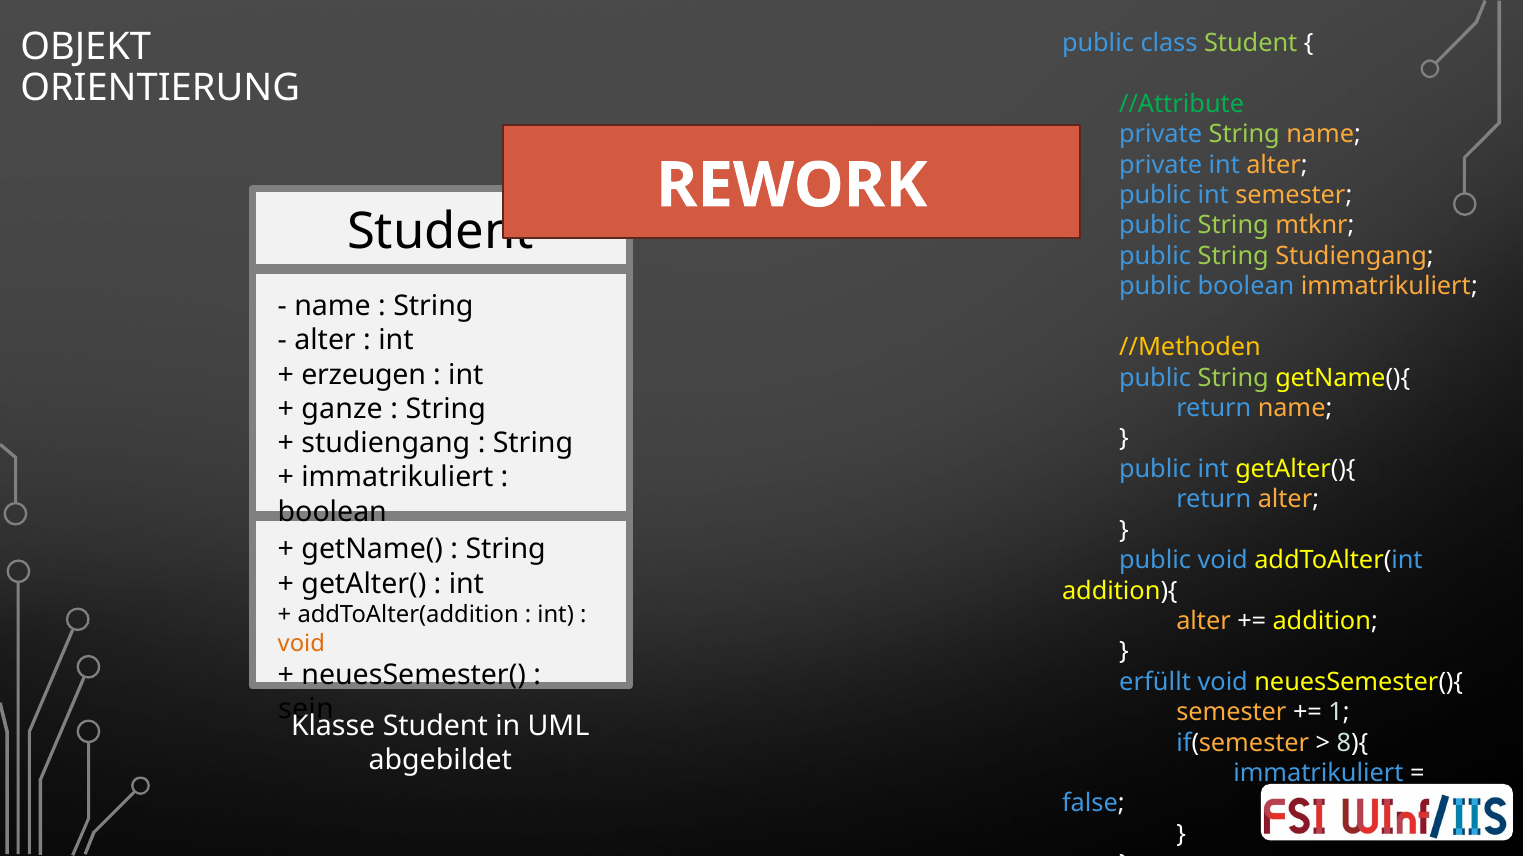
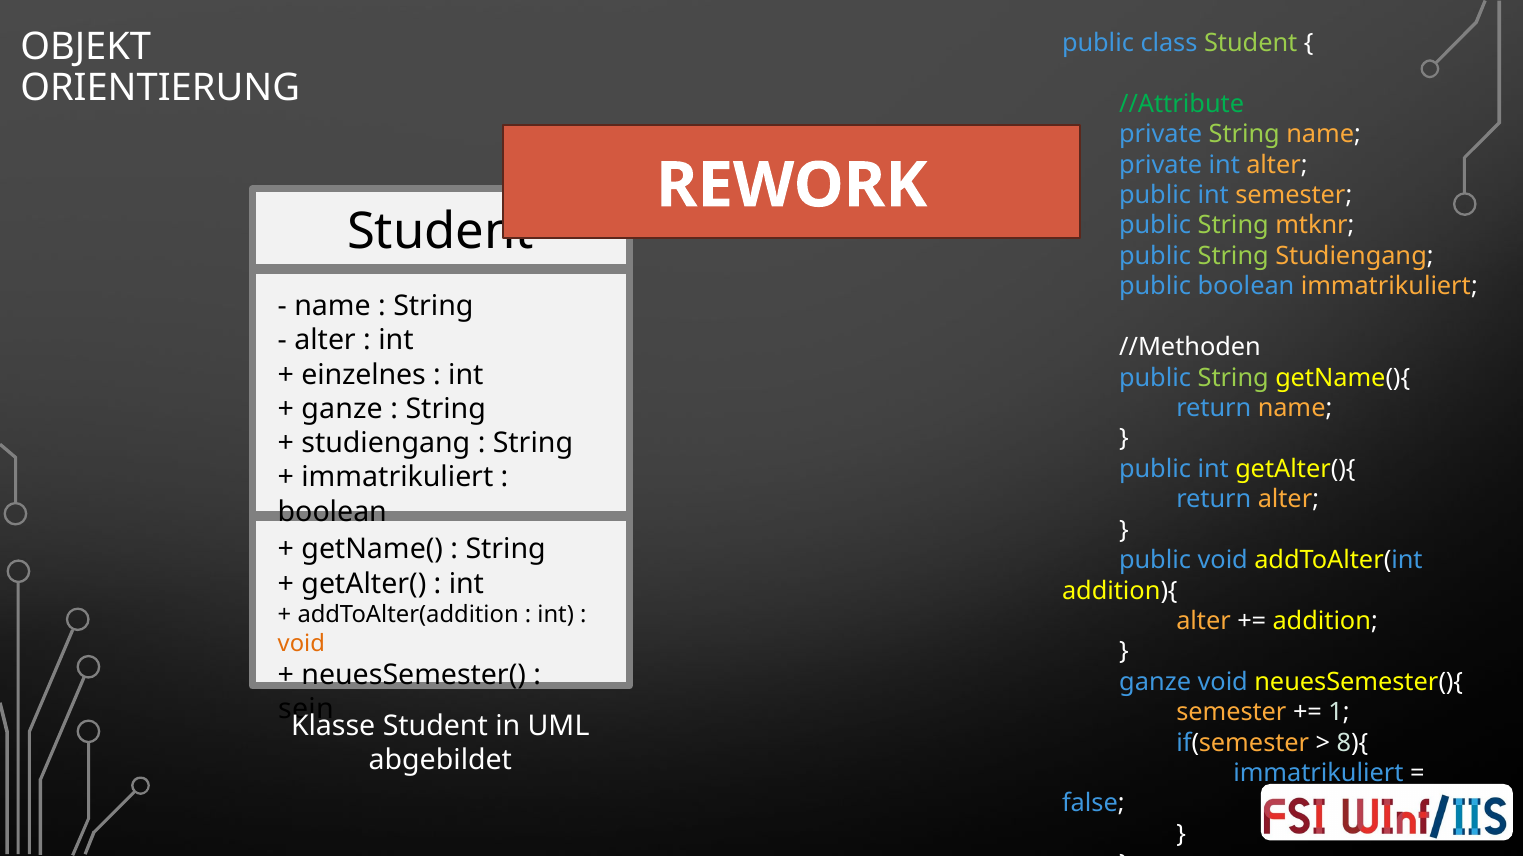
//Methoden colour: yellow -> white
erzeugen: erzeugen -> einzelnes
erfüllt at (1155, 682): erfüllt -> ganze
